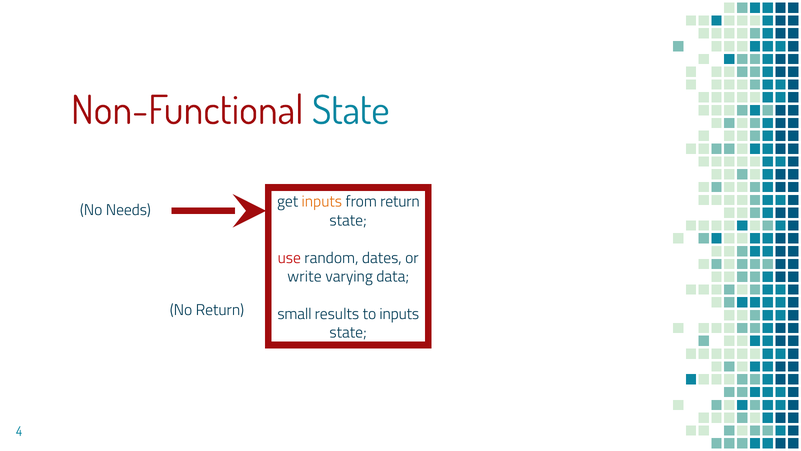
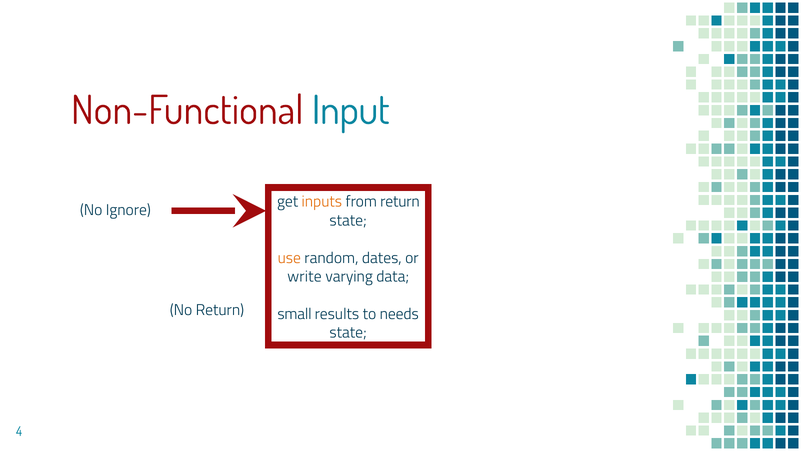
Non-Functional State: State -> Input
Needs: Needs -> Ignore
use colour: red -> orange
to inputs: inputs -> needs
